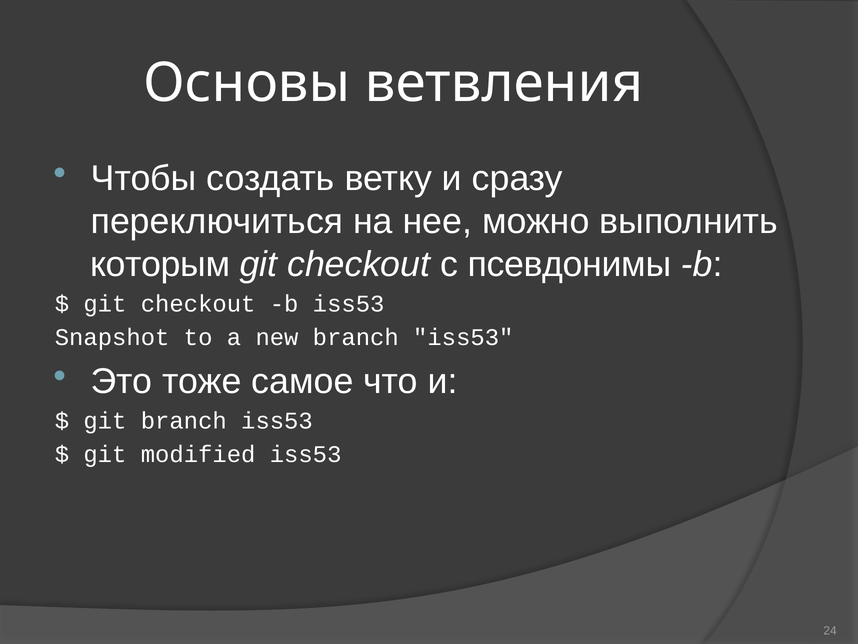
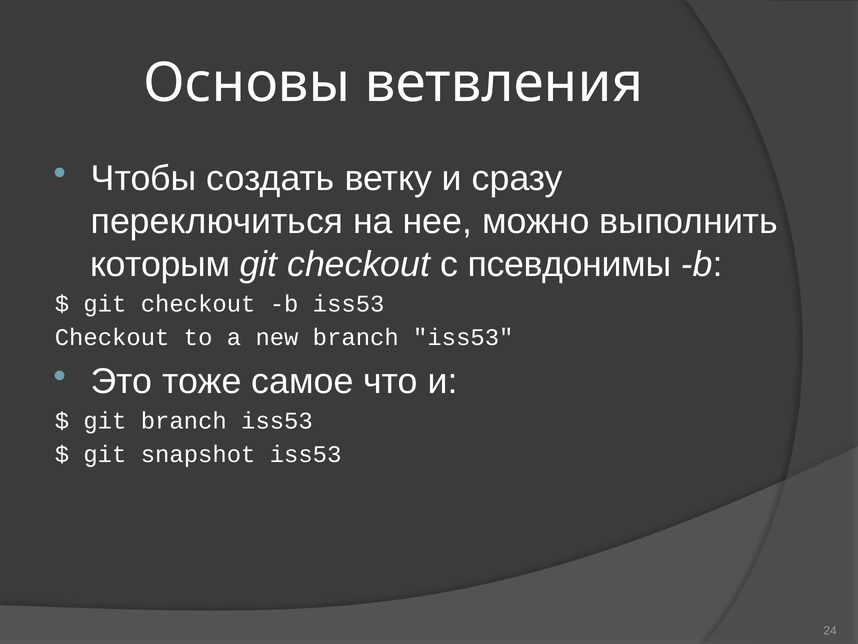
Snapshot at (112, 337): Snapshot -> Checkout
modified: modified -> snapshot
